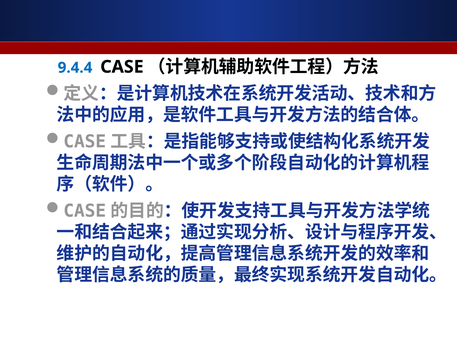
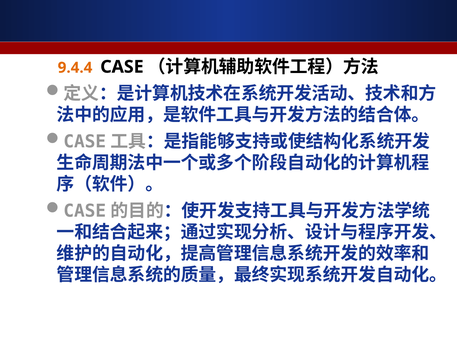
9.4.4 colour: blue -> orange
